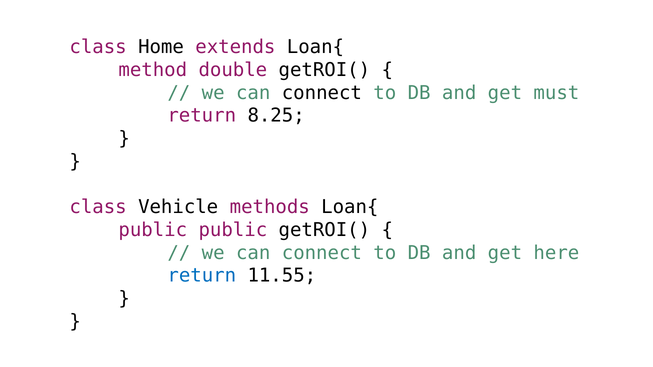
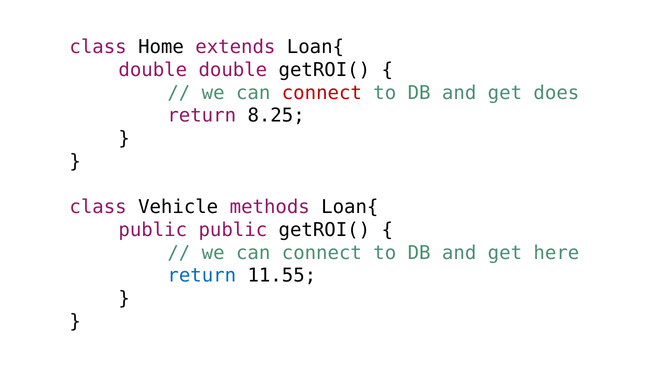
method at (153, 70): method -> double
connect at (322, 93) colour: black -> red
must: must -> does
